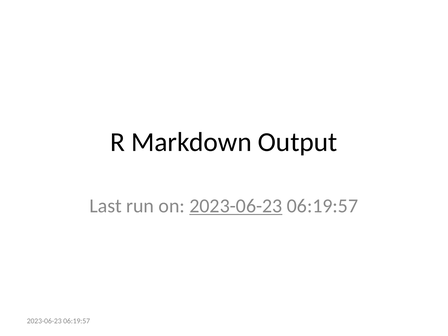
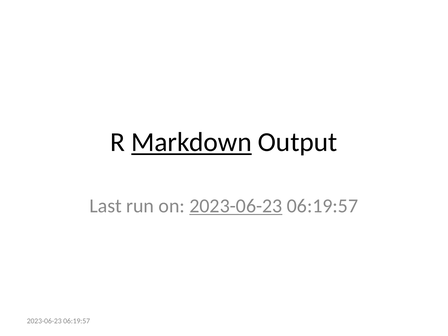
Markdown underline: none -> present
